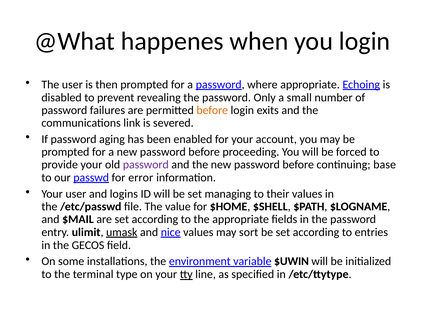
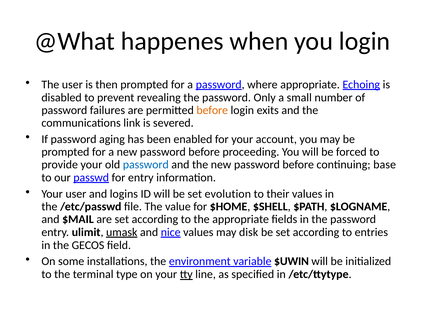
password at (146, 165) colour: purple -> blue
for error: error -> entry
managing: managing -> evolution
sort: sort -> disk
